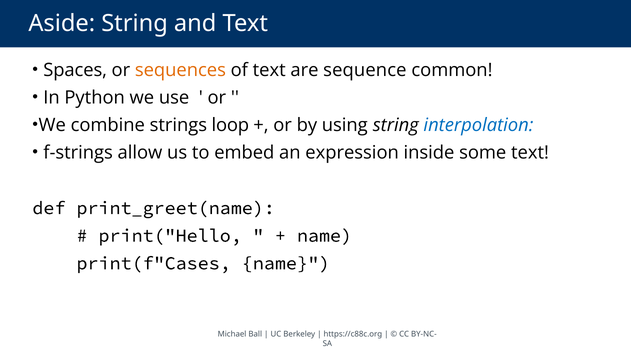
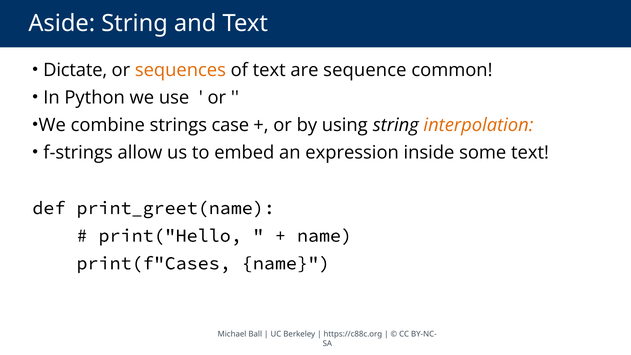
Spaces: Spaces -> Dictate
loop: loop -> case
interpolation colour: blue -> orange
